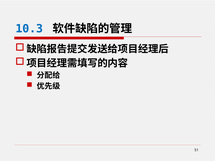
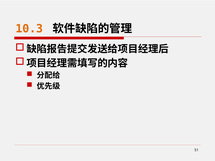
10.3 colour: blue -> orange
